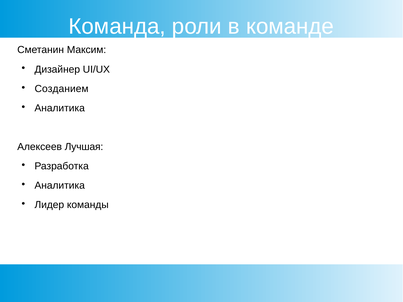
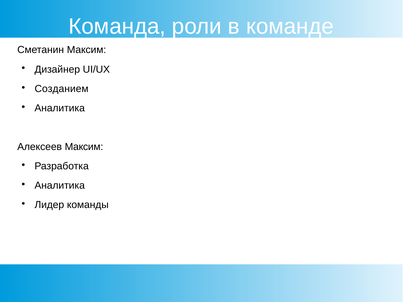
Алексеев Лучшая: Лучшая -> Максим
